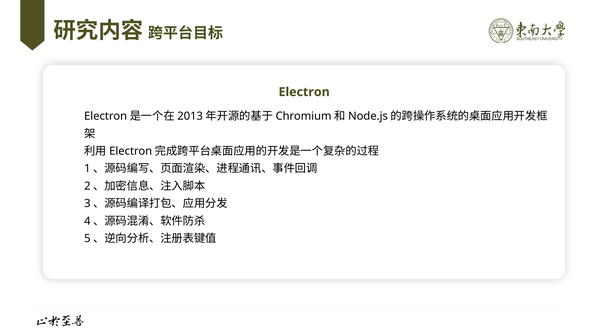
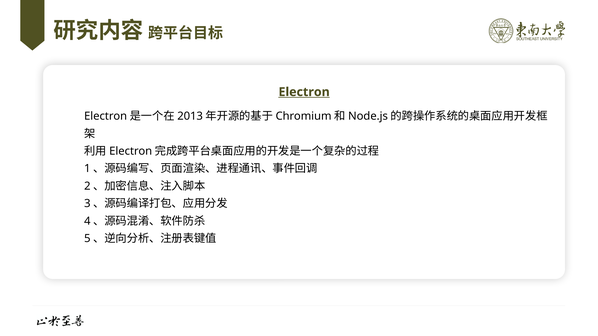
Electron underline: none -> present
